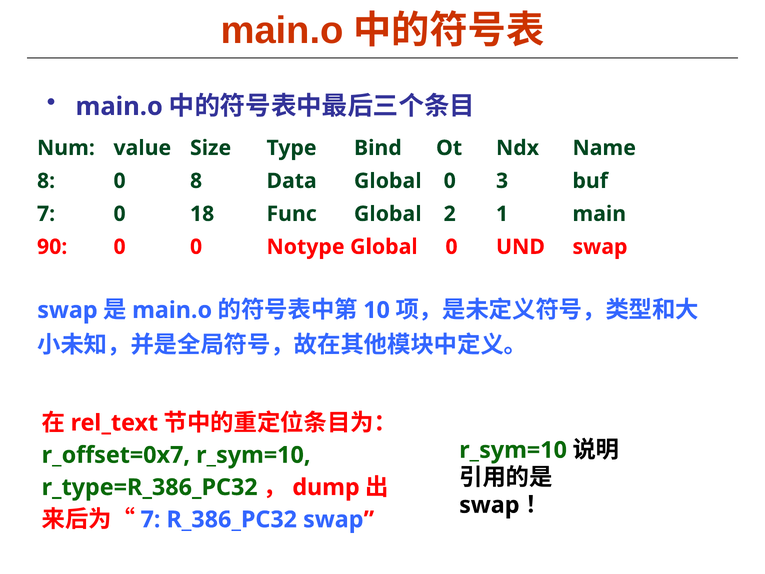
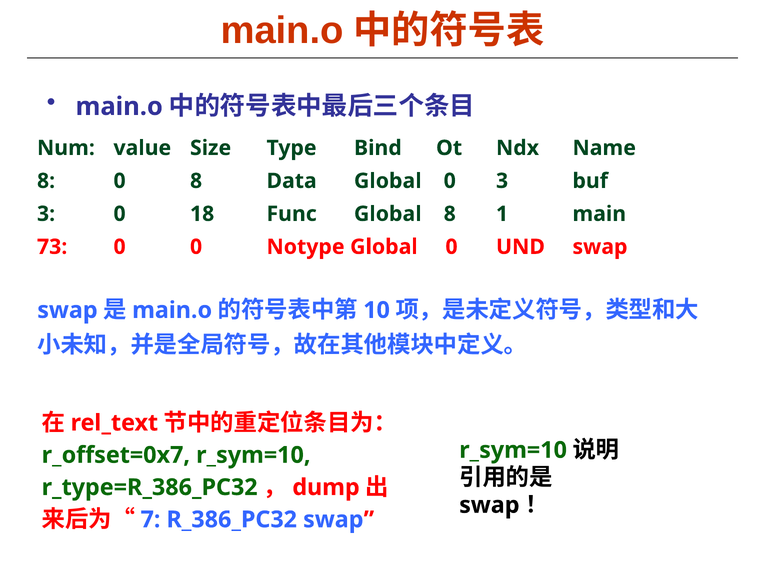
7 at (46, 214): 7 -> 3
Global 2: 2 -> 8
90: 90 -> 73
